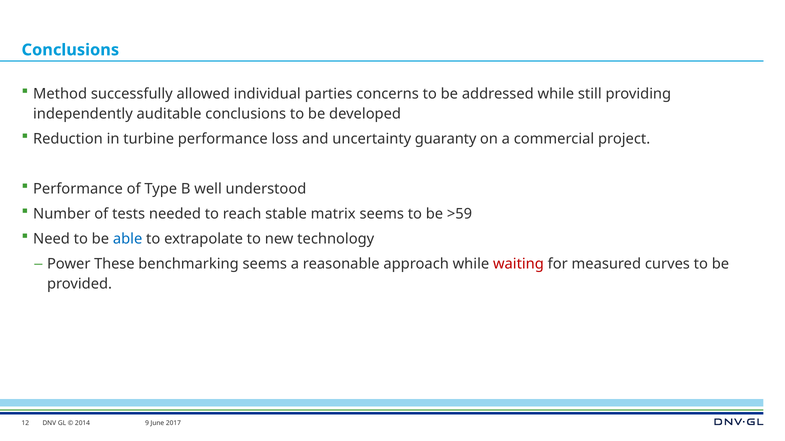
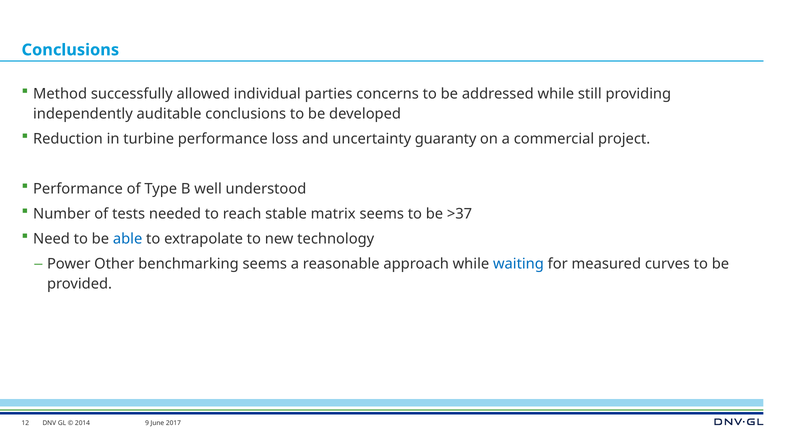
>59: >59 -> >37
These: These -> Other
waiting colour: red -> blue
